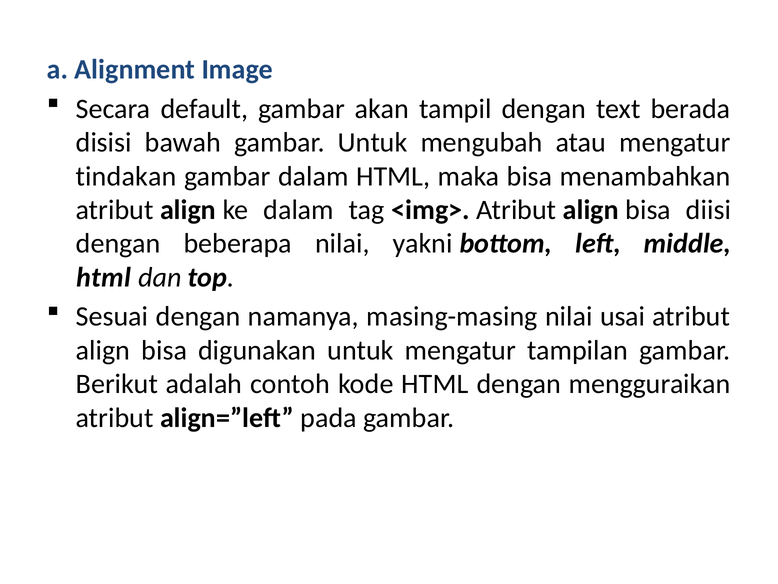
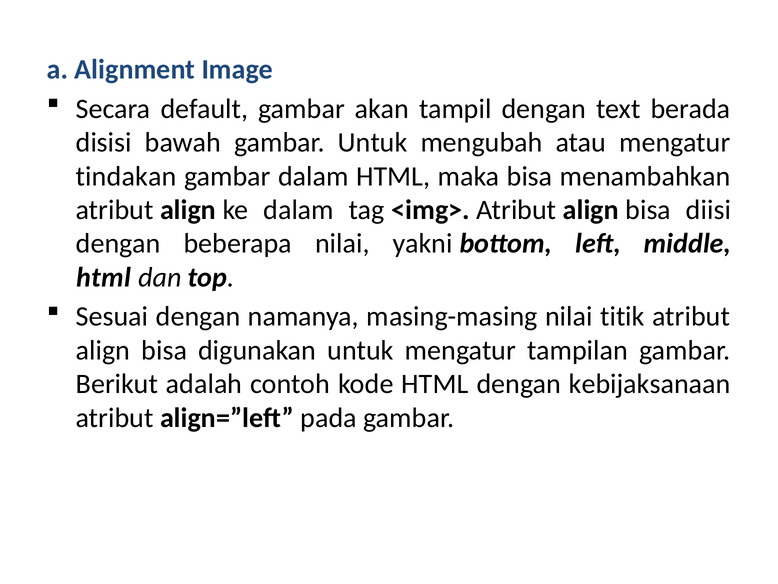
usai: usai -> titik
mengguraikan: mengguraikan -> kebijaksanaan
